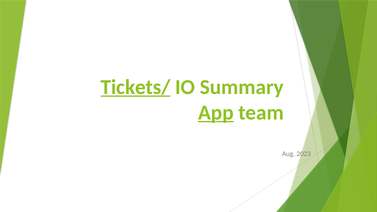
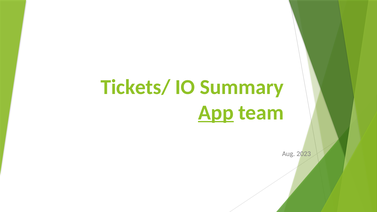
Tickets/ underline: present -> none
